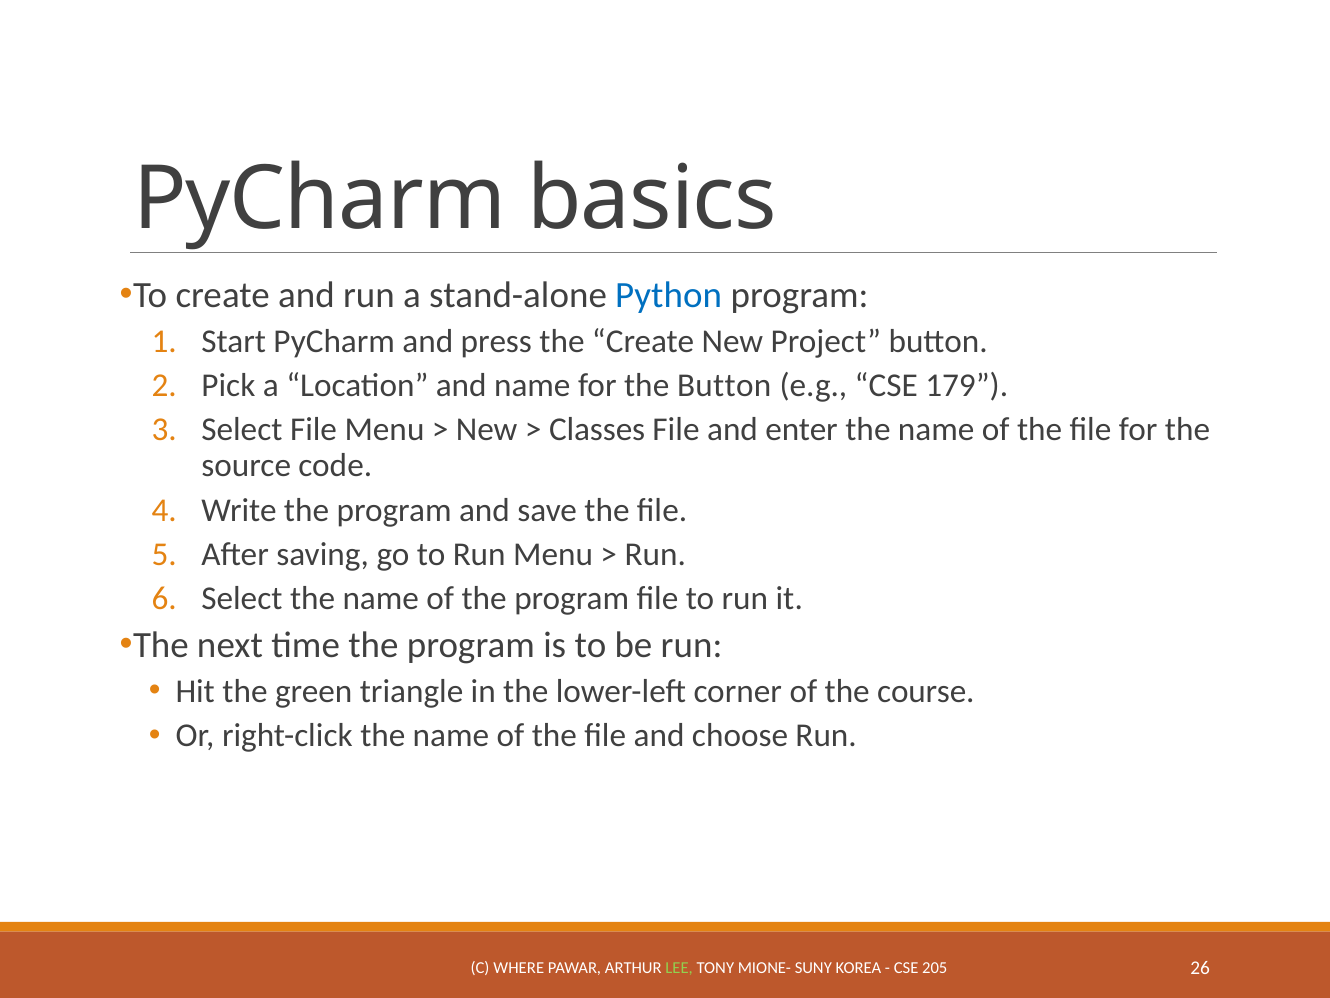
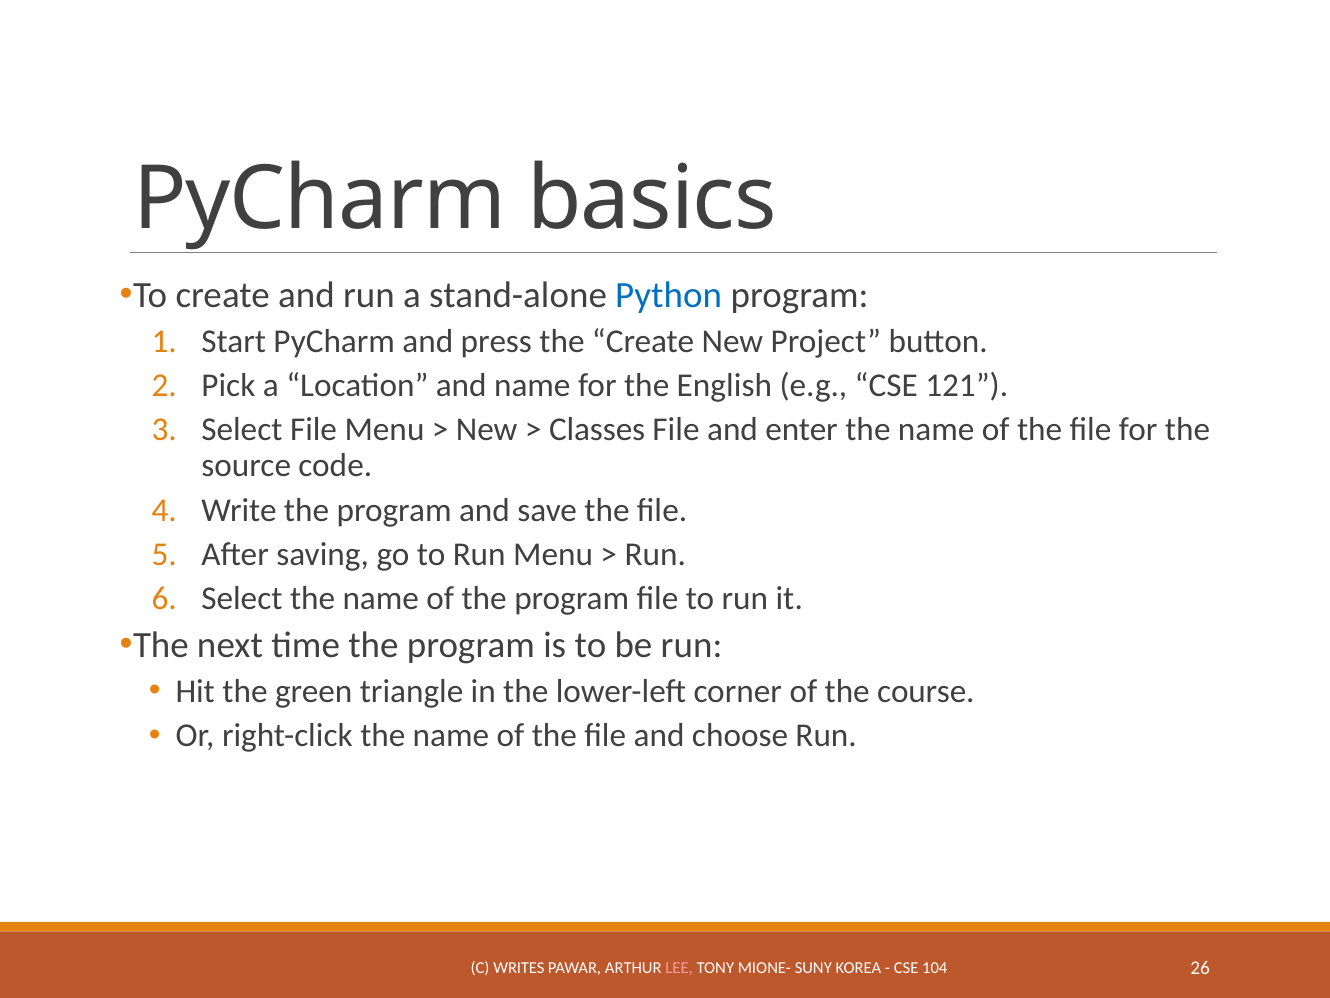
the Button: Button -> English
179: 179 -> 121
WHERE: WHERE -> WRITES
LEE colour: light green -> pink
205: 205 -> 104
